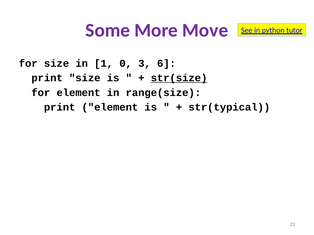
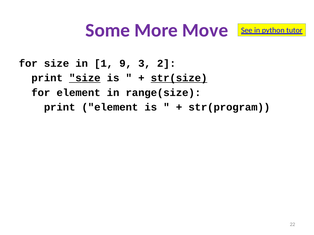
0: 0 -> 9
6: 6 -> 2
size at (85, 78) underline: none -> present
str(typical: str(typical -> str(program
